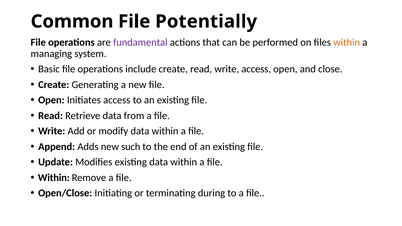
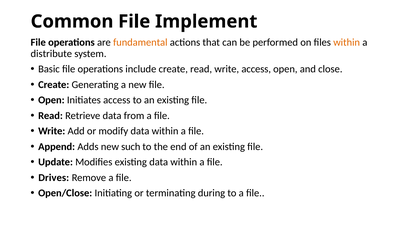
Potentially: Potentially -> Implement
fundamental colour: purple -> orange
managing: managing -> distribute
Within at (54, 178): Within -> Drives
